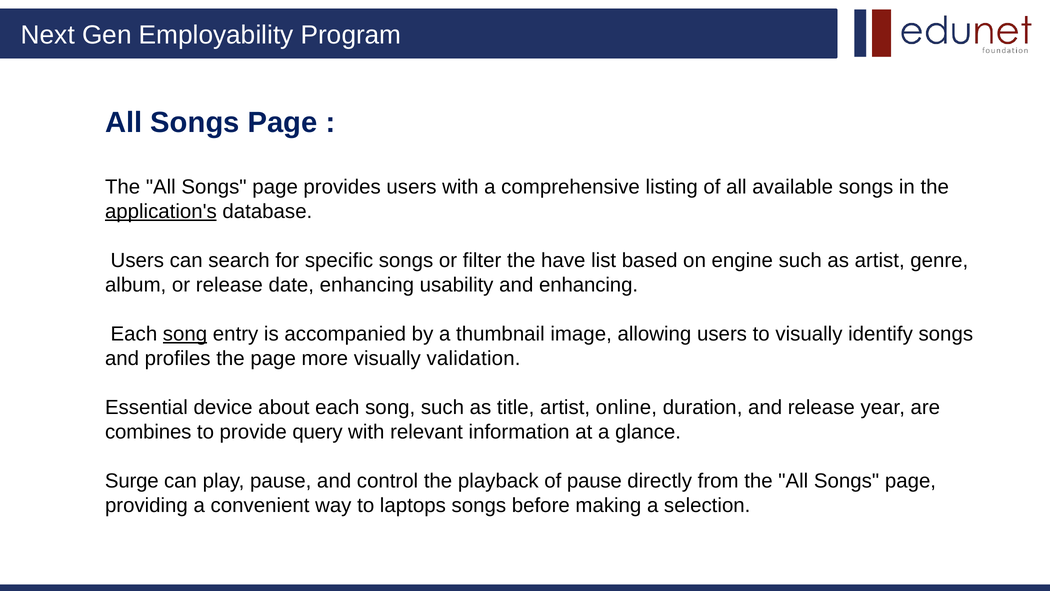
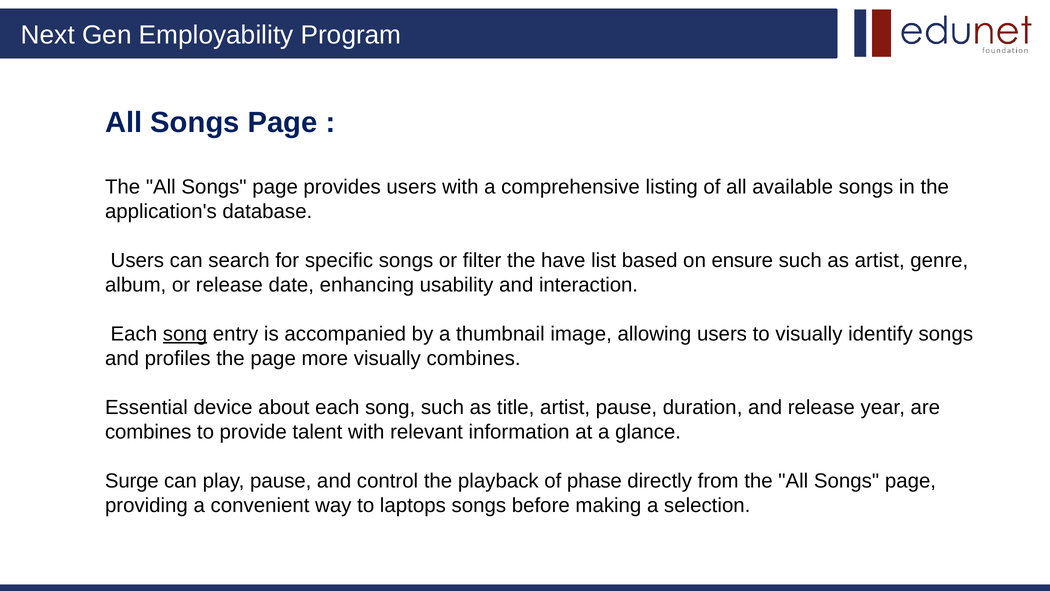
application's underline: present -> none
engine: engine -> ensure
and enhancing: enhancing -> interaction
visually validation: validation -> combines
artist online: online -> pause
query: query -> talent
of pause: pause -> phase
